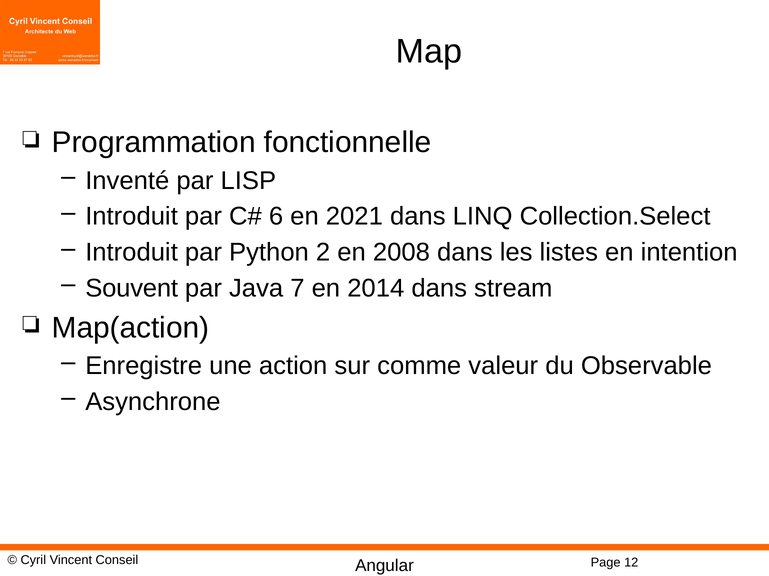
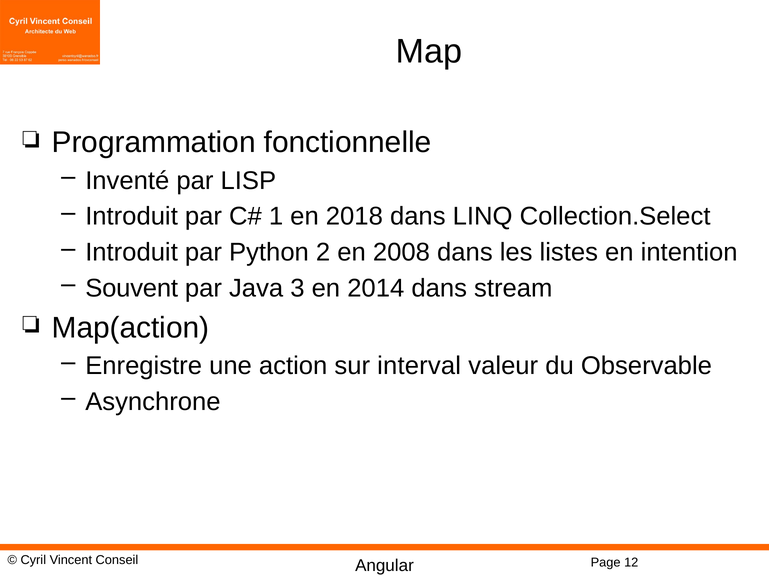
6: 6 -> 1
2021: 2021 -> 2018
7: 7 -> 3
comme: comme -> interval
